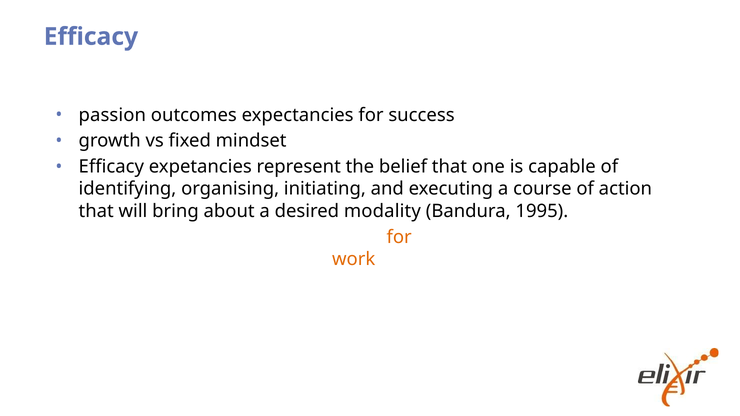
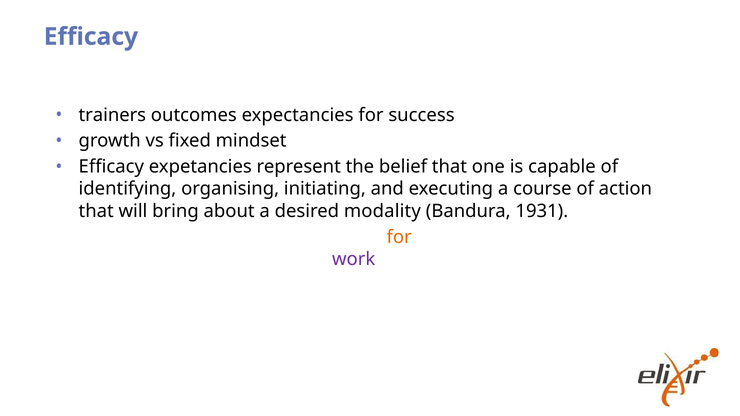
passion: passion -> trainers
1995: 1995 -> 1931
work at (354, 259) colour: orange -> purple
